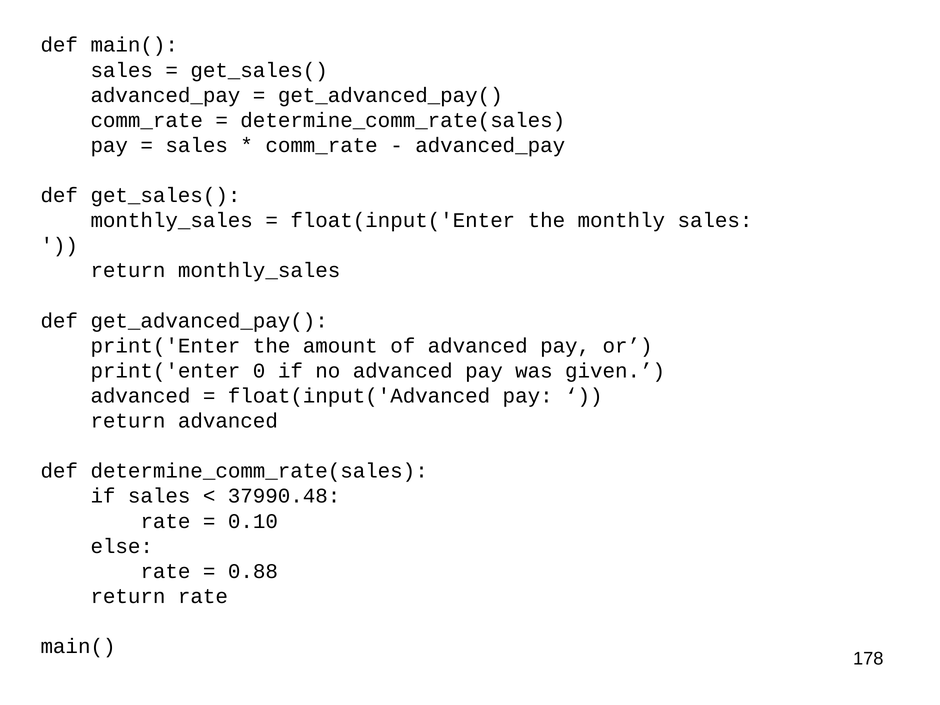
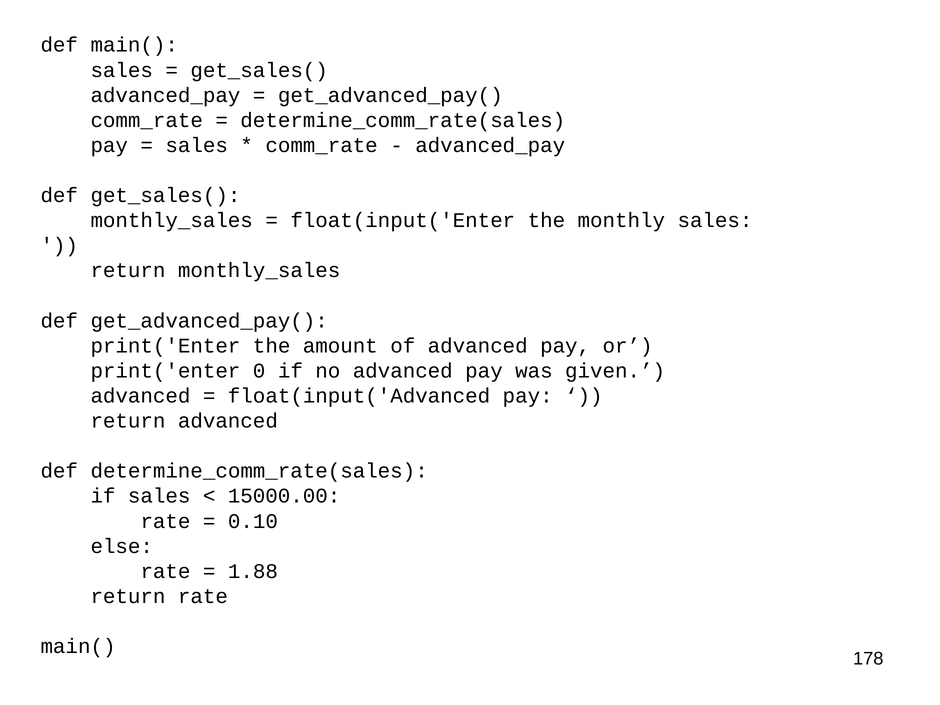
37990.48: 37990.48 -> 15000.00
0.88: 0.88 -> 1.88
